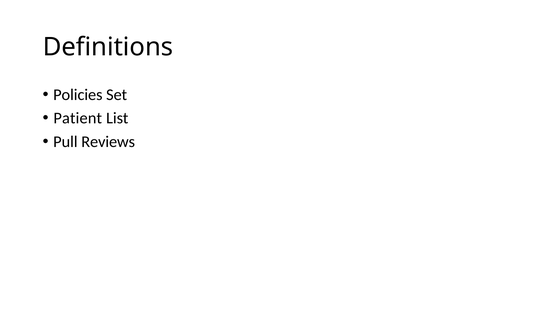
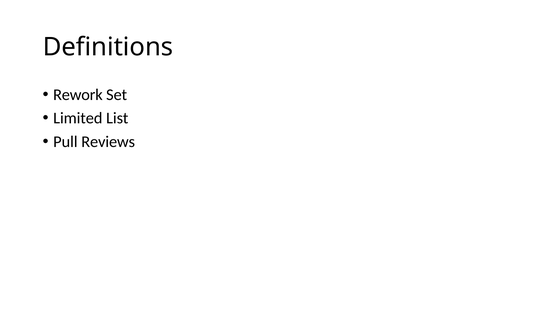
Policies: Policies -> Rework
Patient: Patient -> Limited
